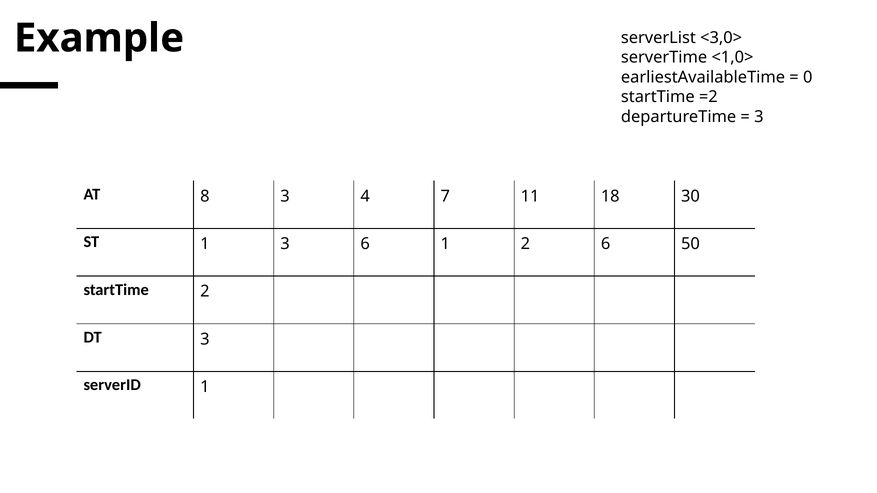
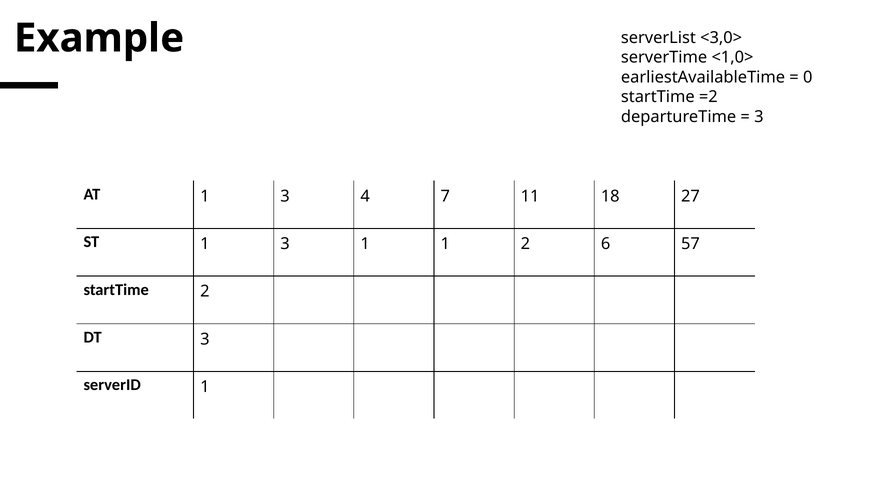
AT 8: 8 -> 1
30: 30 -> 27
3 6: 6 -> 1
50: 50 -> 57
